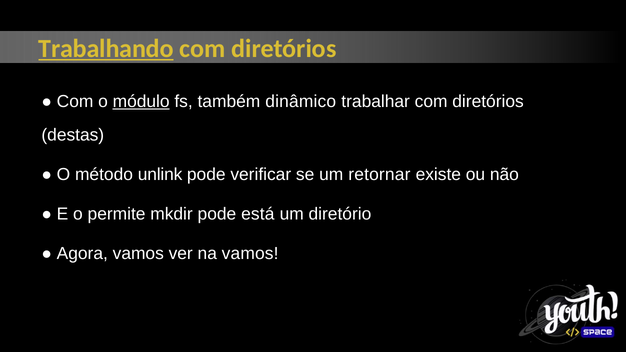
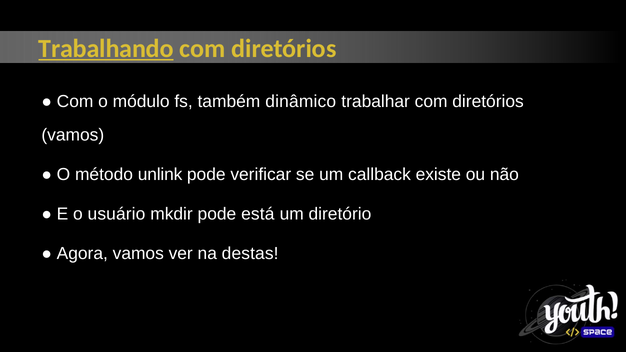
módulo underline: present -> none
destas at (73, 135): destas -> vamos
retornar: retornar -> callback
permite: permite -> usuário
na vamos: vamos -> destas
